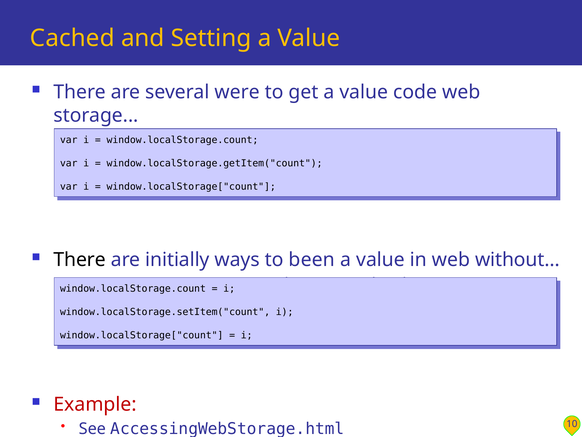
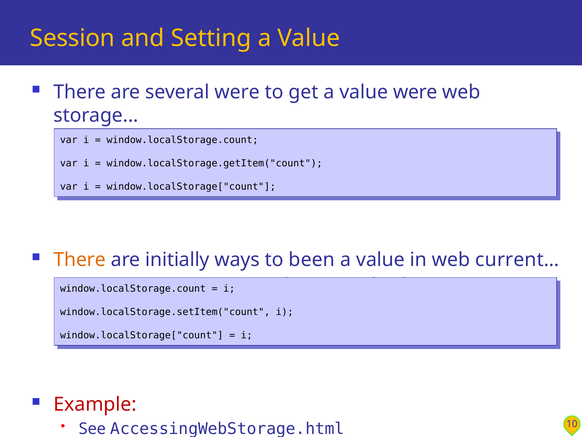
Cached: Cached -> Session
value code: code -> were
There at (80, 260) colour: black -> orange
without…: without… -> current…
